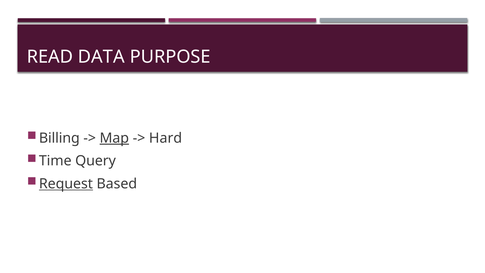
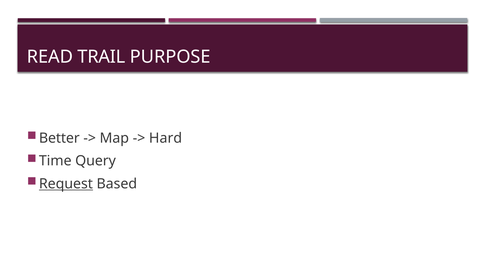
DATA: DATA -> TRAIL
Billing: Billing -> Better
Map underline: present -> none
